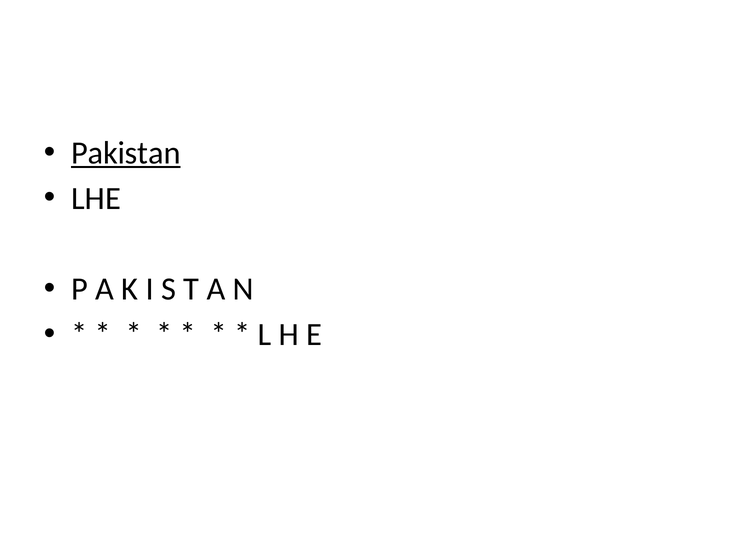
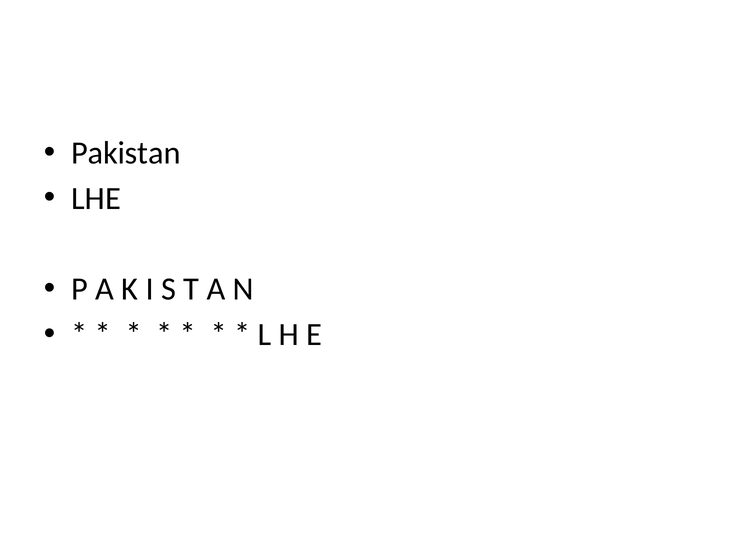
Pakistan underline: present -> none
